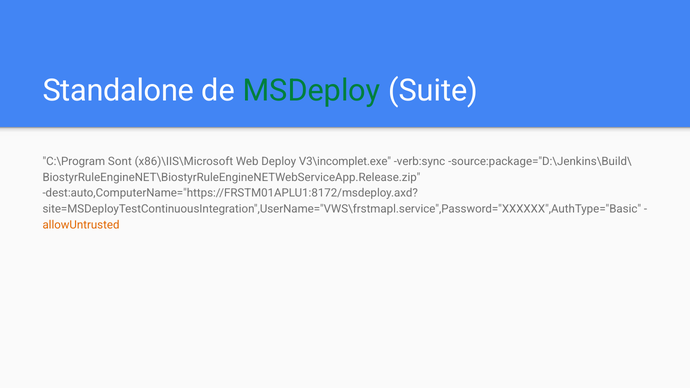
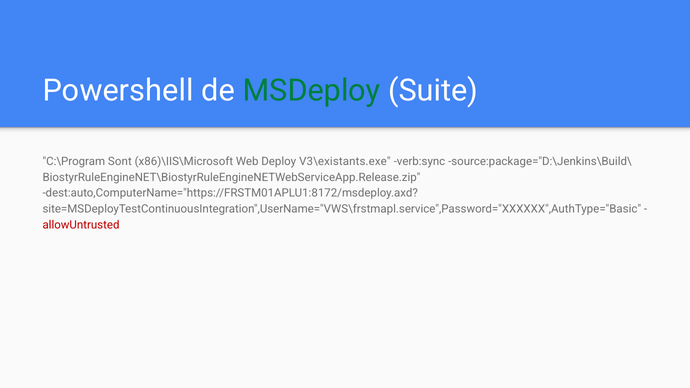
Standalone: Standalone -> Powershell
V3\incomplet.exe: V3\incomplet.exe -> V3\existants.exe
allowUntrusted colour: orange -> red
